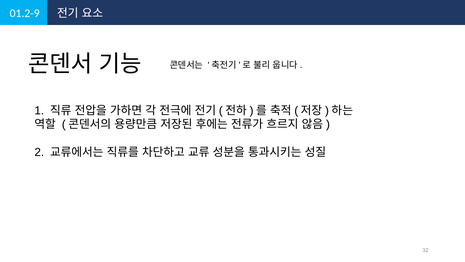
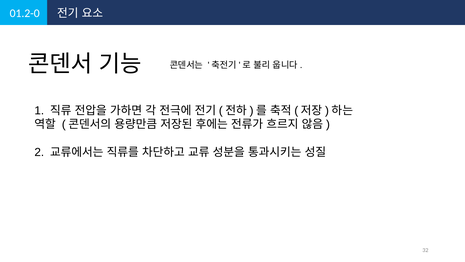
01.2-9: 01.2-9 -> 01.2-0
